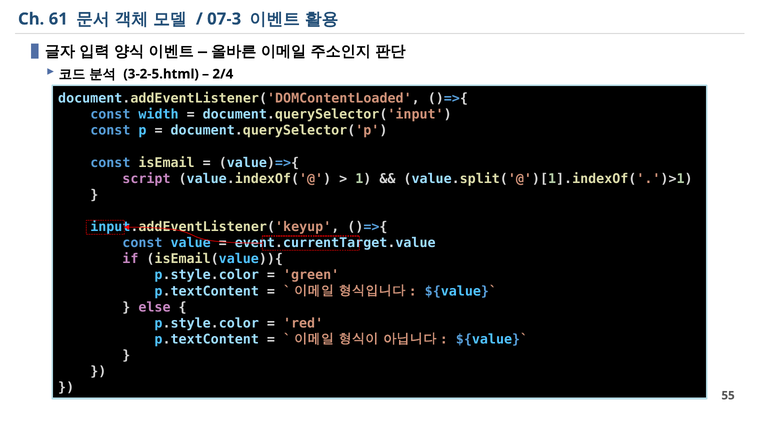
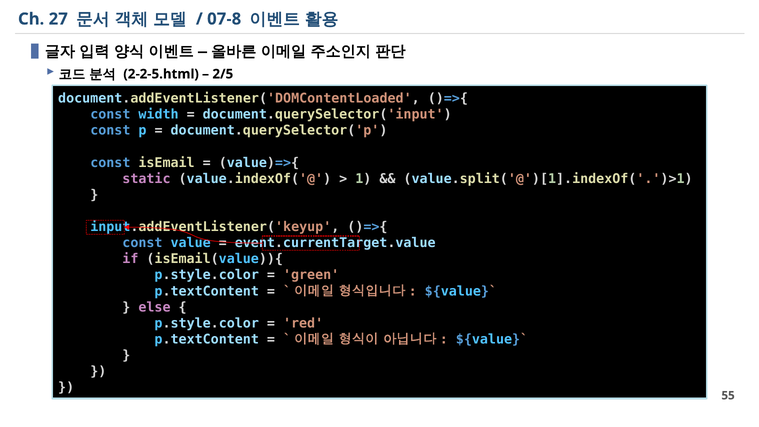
61: 61 -> 27
07-3: 07-3 -> 07-8
3-2-5.html: 3-2-5.html -> 2-2-5.html
2/4: 2/4 -> 2/5
script: script -> static
